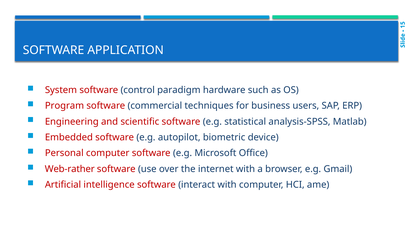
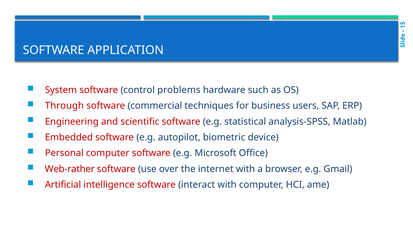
paradigm: paradigm -> problems
Program: Program -> Through
